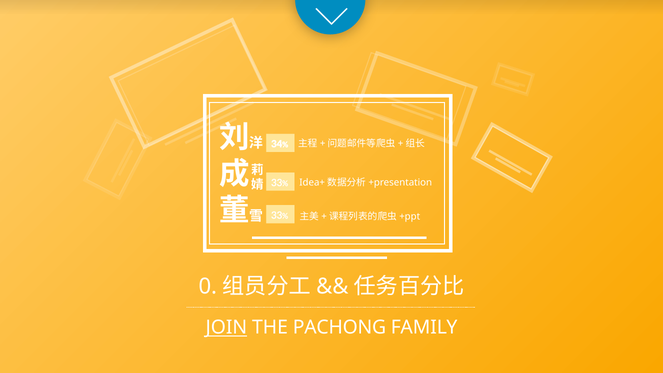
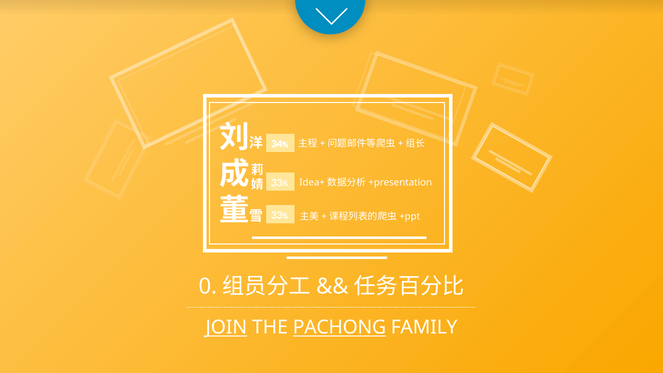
PACHONG underline: none -> present
